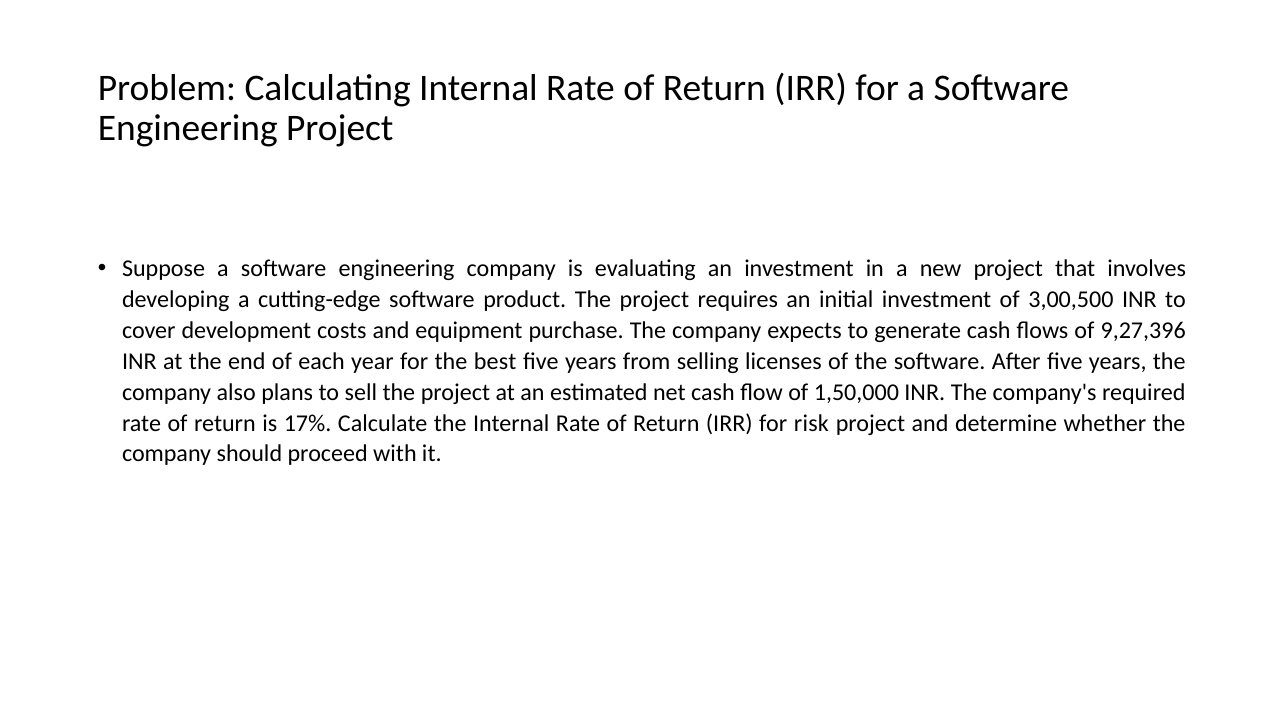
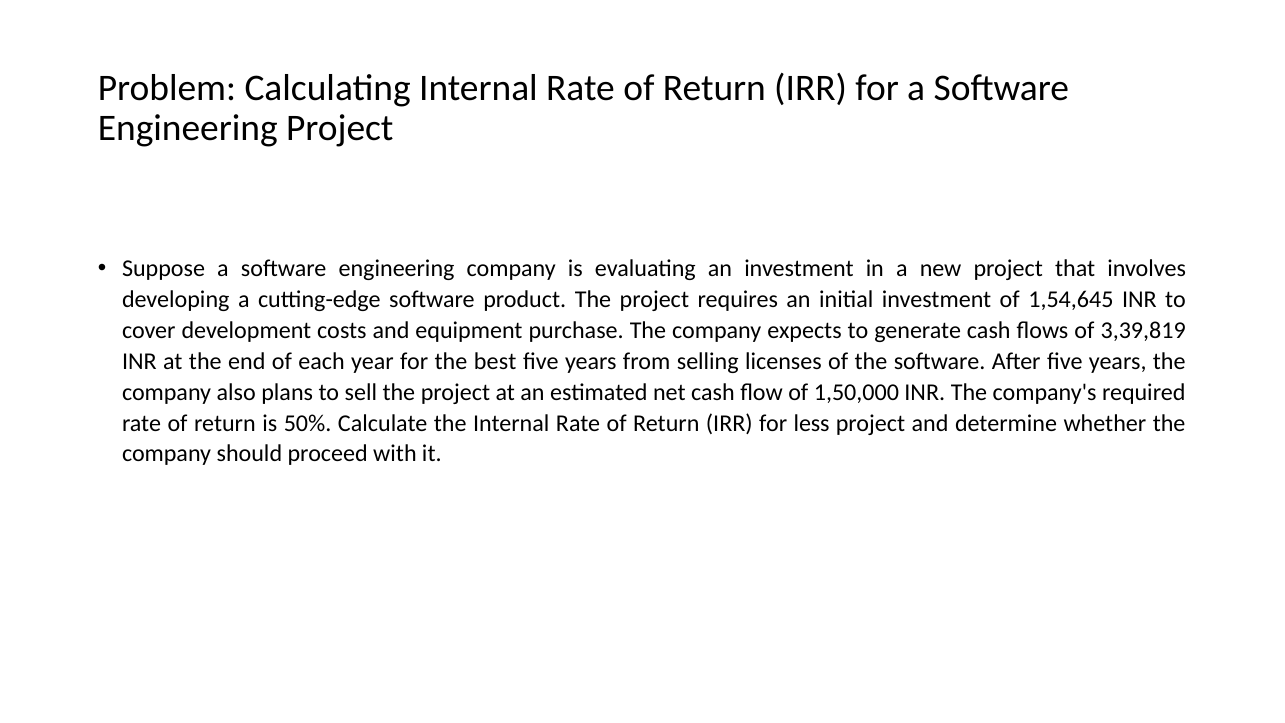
3,00,500: 3,00,500 -> 1,54,645
9,27,396: 9,27,396 -> 3,39,819
17%: 17% -> 50%
risk: risk -> less
